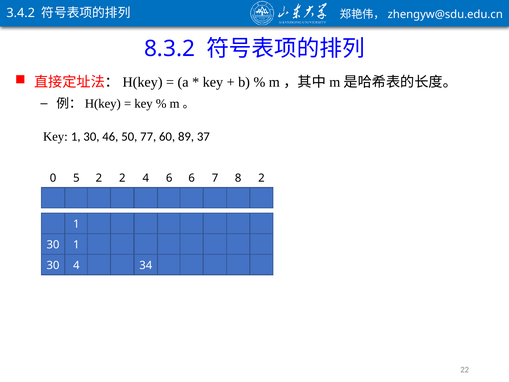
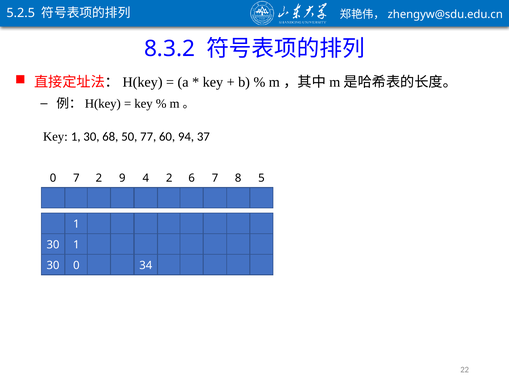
3.4.2: 3.4.2 -> 5.2.5
46: 46 -> 68
89: 89 -> 94
0 5: 5 -> 7
2 2: 2 -> 9
4 6: 6 -> 2
8 2: 2 -> 5
30 4: 4 -> 0
